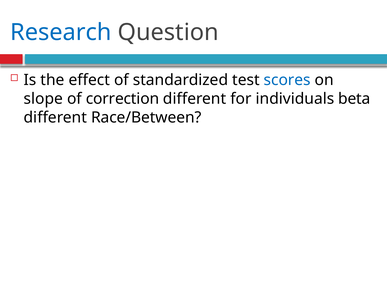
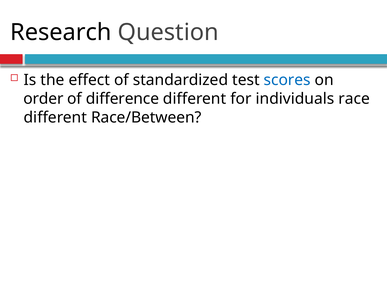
Research colour: blue -> black
slope: slope -> order
correction: correction -> difference
beta: beta -> race
